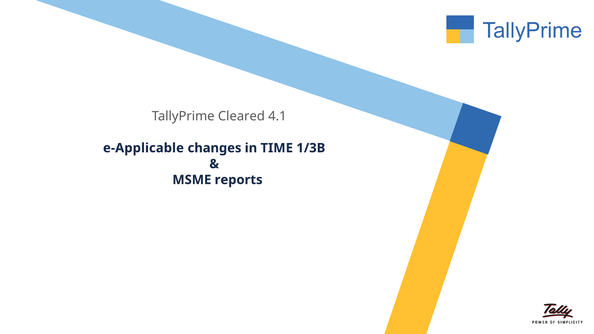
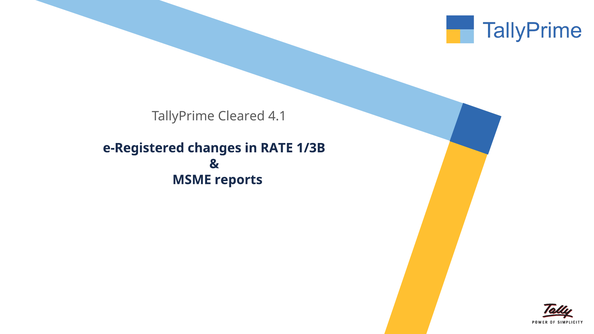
e-Applicable: e-Applicable -> e-Registered
TIME: TIME -> RATE
